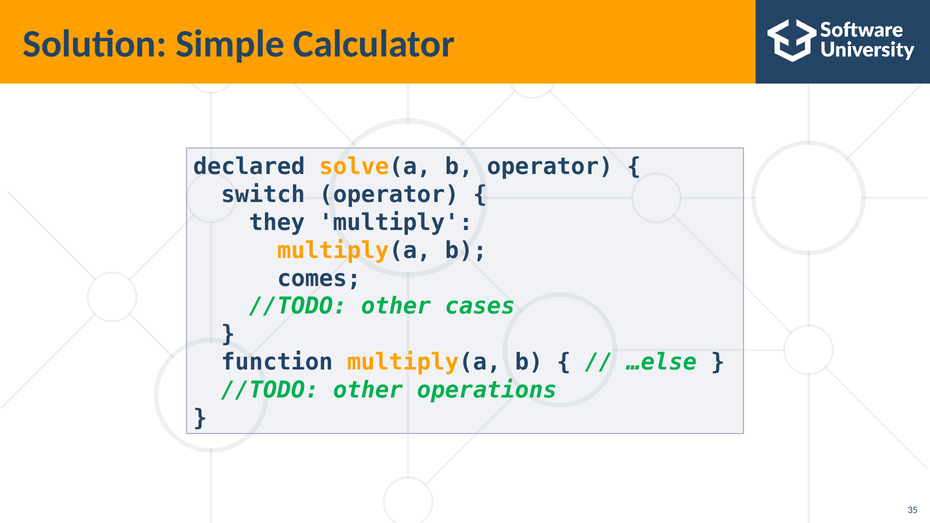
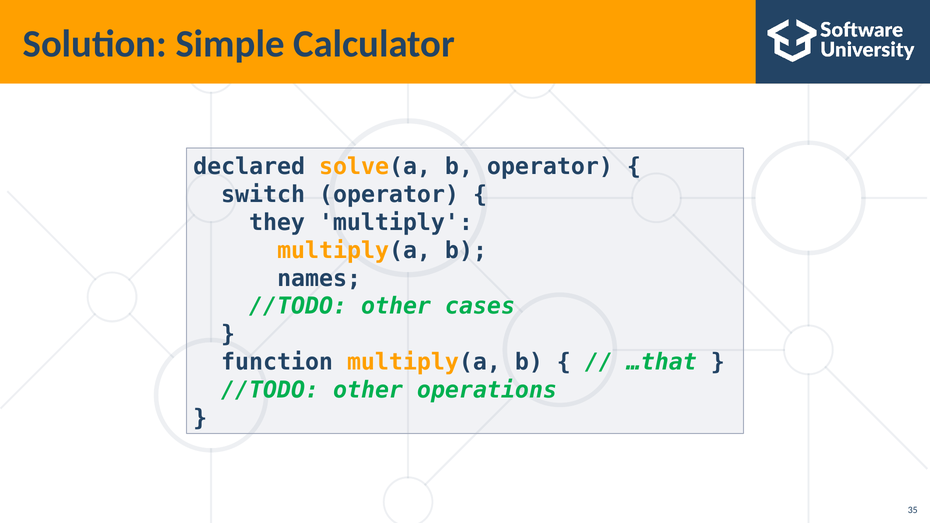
comes: comes -> names
…else: …else -> …that
